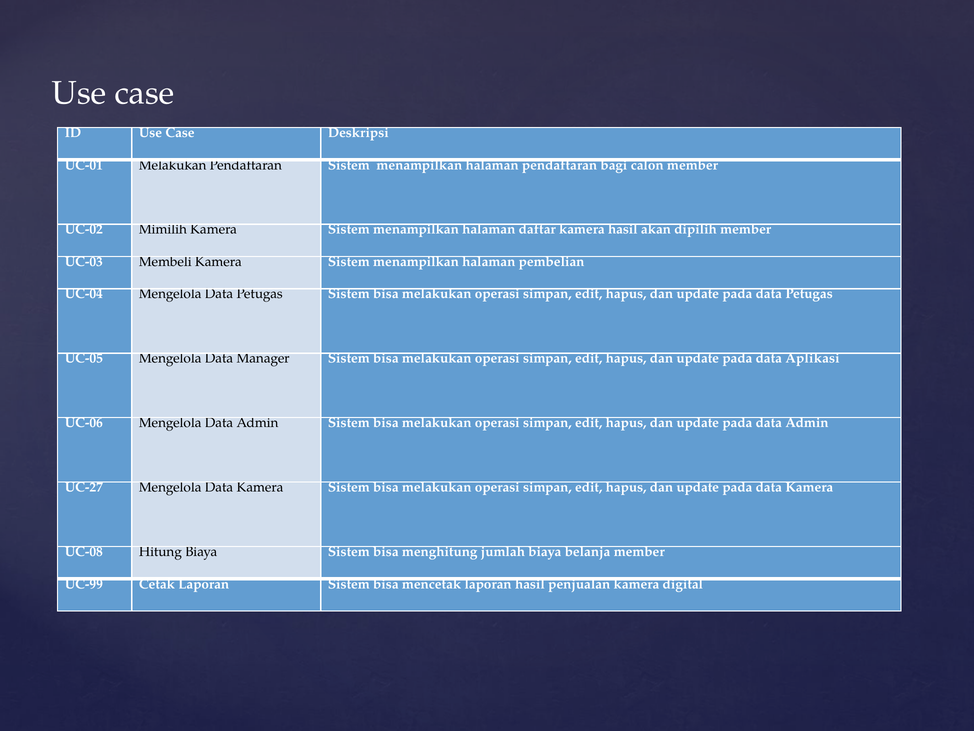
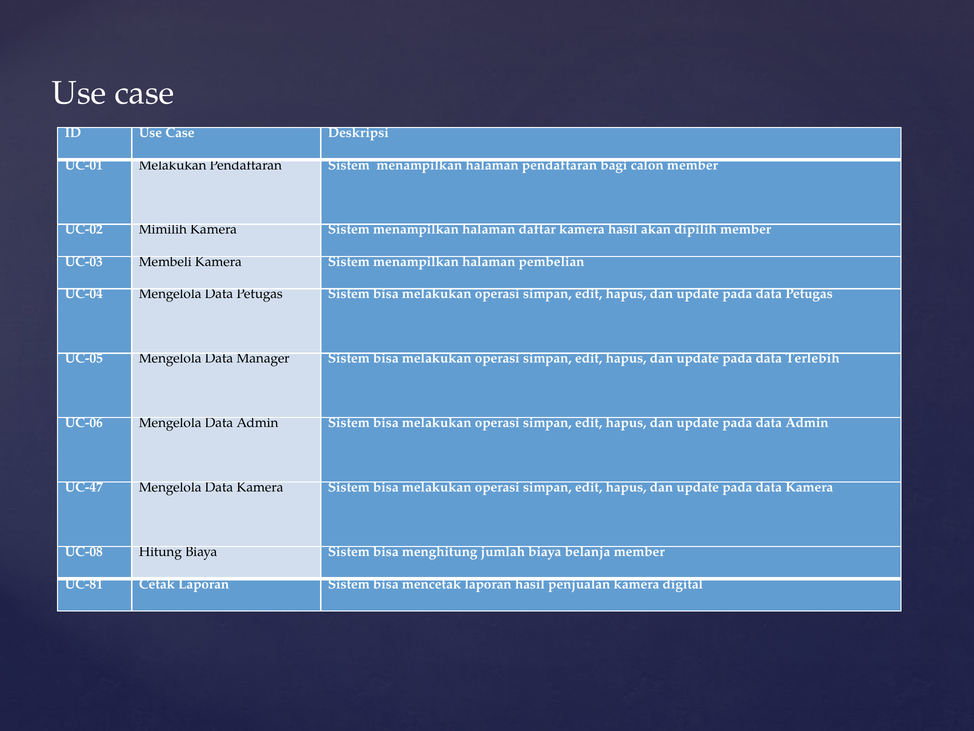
Aplikasi: Aplikasi -> Terlebih
UC-27: UC-27 -> UC-47
UC-99: UC-99 -> UC-81
